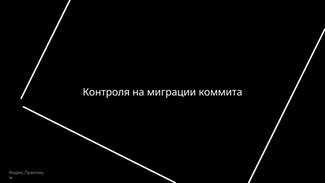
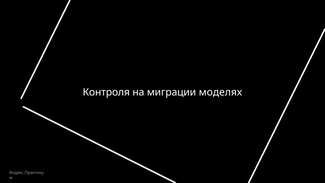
коммита: коммита -> моделях
